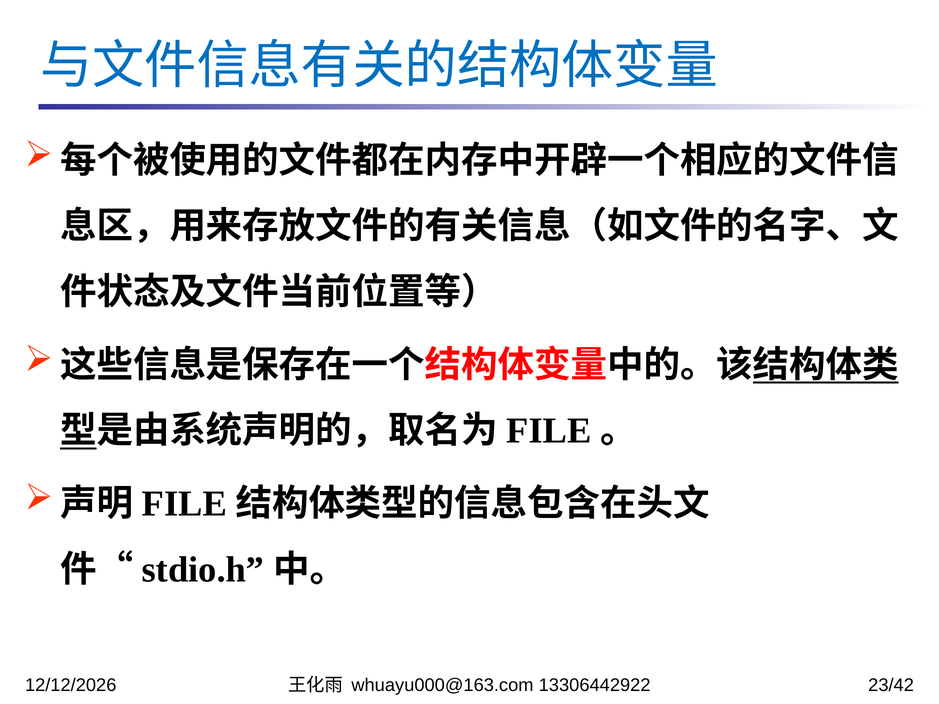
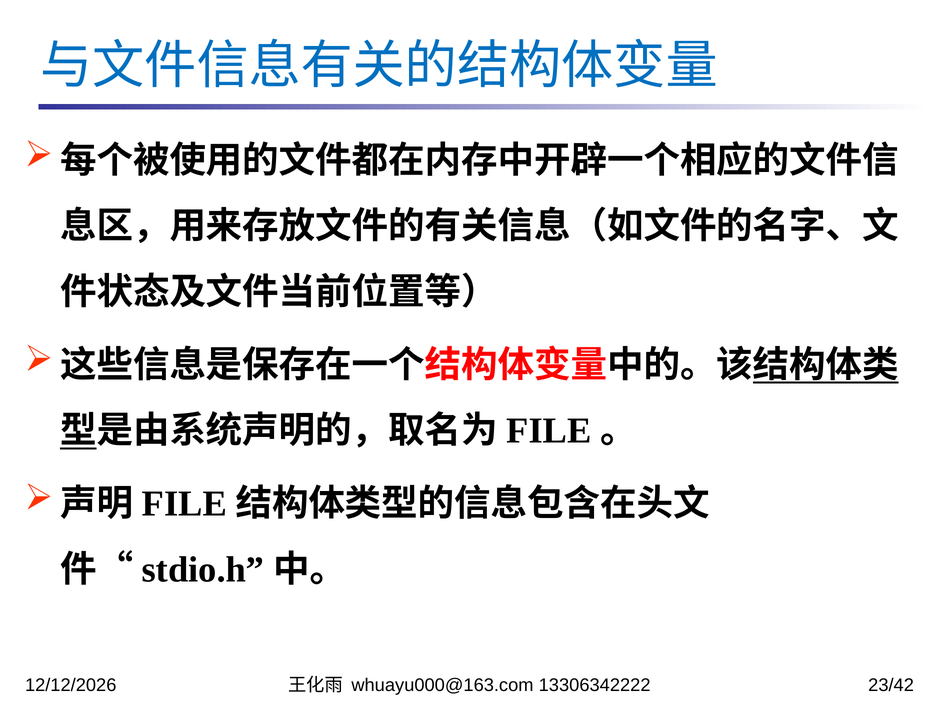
13306442922: 13306442922 -> 13306342222
